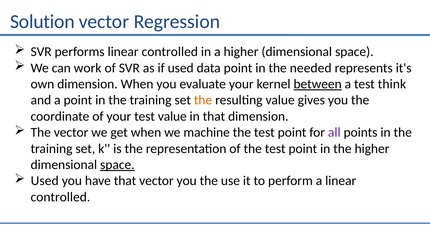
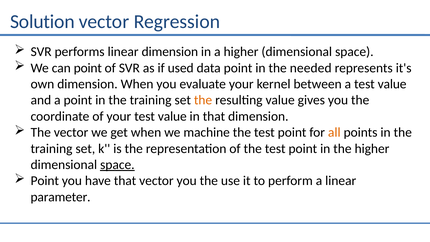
performs linear controlled: controlled -> dimension
can work: work -> point
between underline: present -> none
a test think: think -> value
all colour: purple -> orange
Used at (45, 181): Used -> Point
controlled at (60, 197): controlled -> parameter
